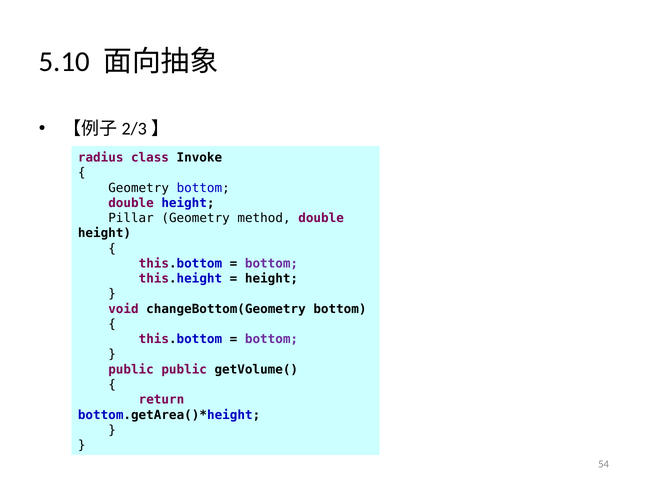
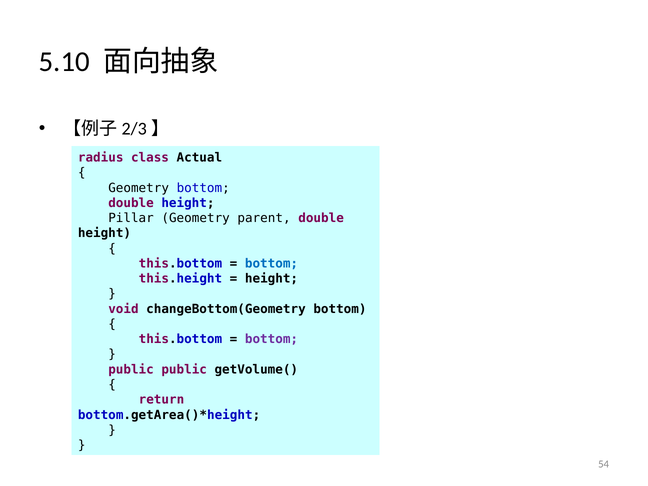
Invoke: Invoke -> Actual
method: method -> parent
bottom at (272, 264) colour: purple -> blue
